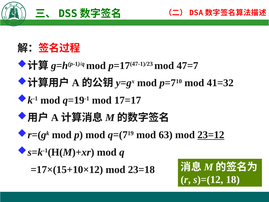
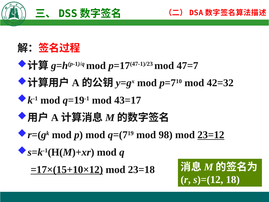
41=32: 41=32 -> 42=32
17=17: 17=17 -> 43=17
63: 63 -> 98
=17×(15+10×12 underline: none -> present
